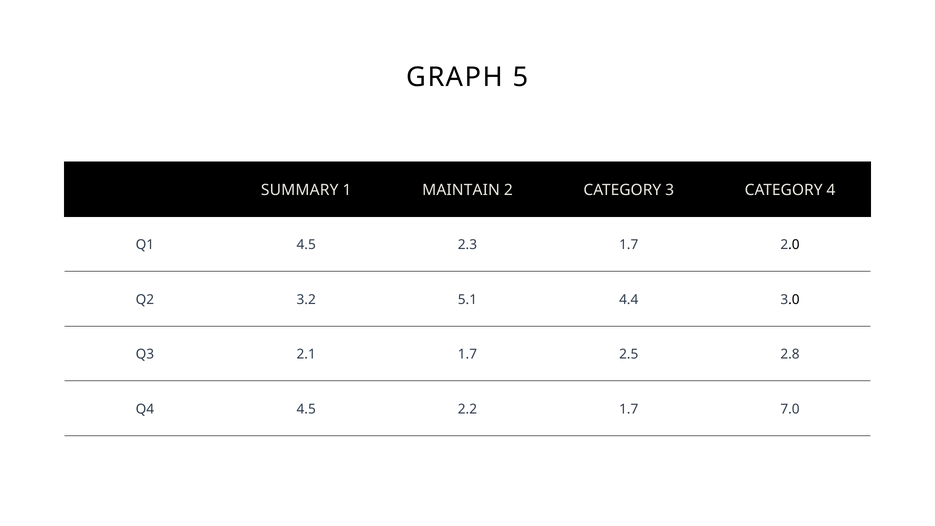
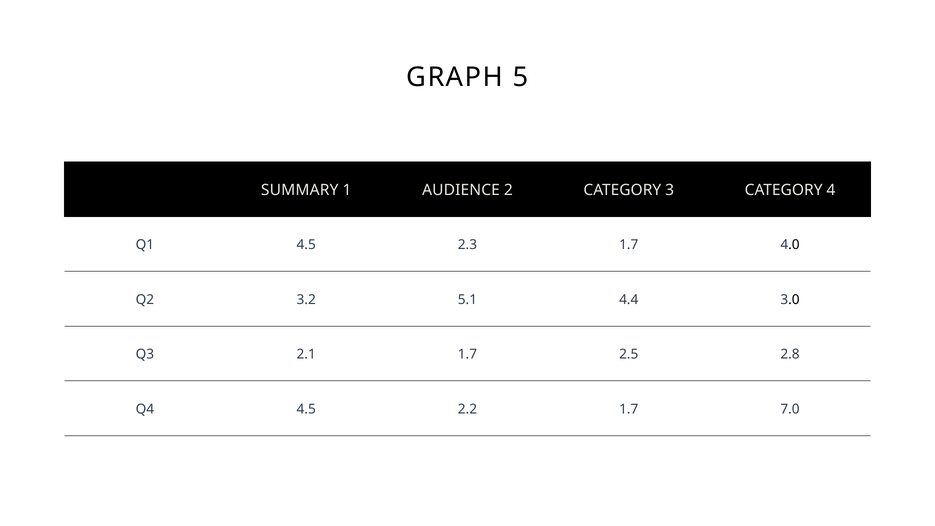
MAINTAIN: MAINTAIN -> AUDIENCE
2 at (784, 245): 2 -> 4
